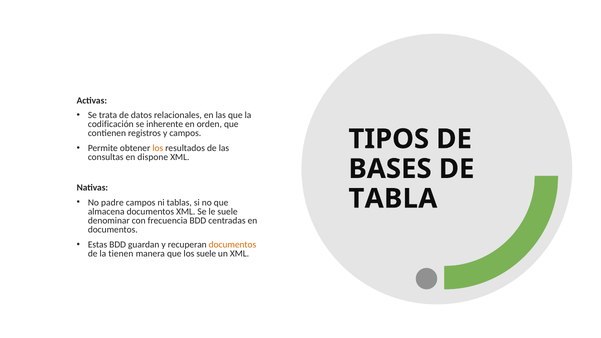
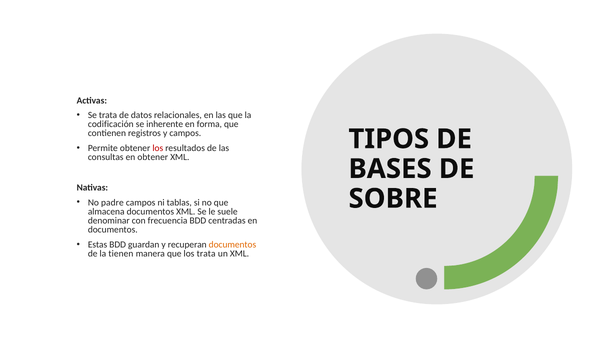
orden: orden -> forma
los at (158, 148) colour: orange -> red
en dispone: dispone -> obtener
TABLA: TABLA -> SOBRE
los suele: suele -> trata
